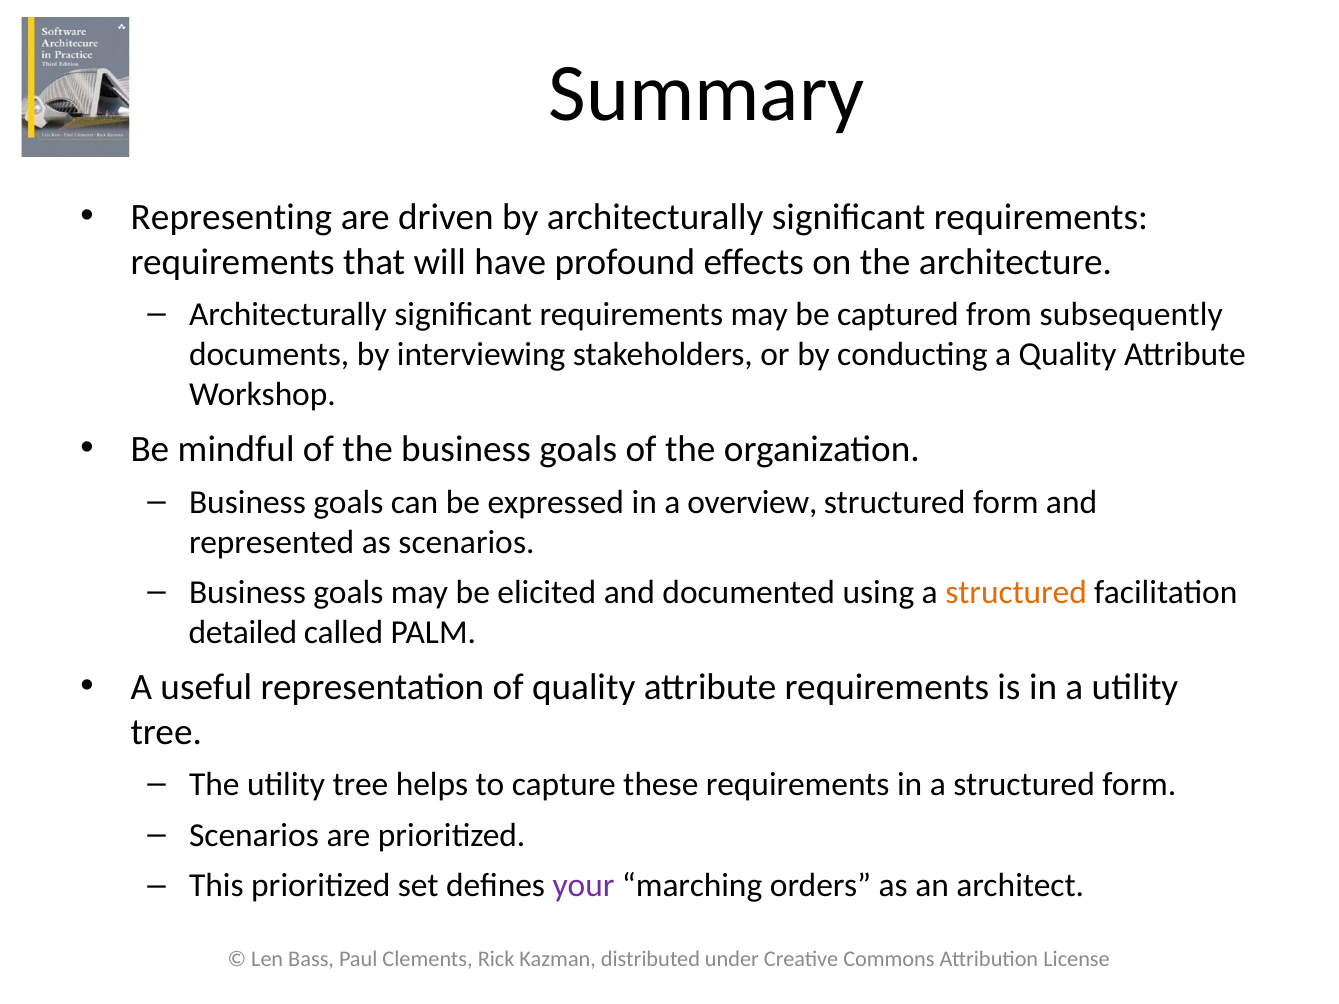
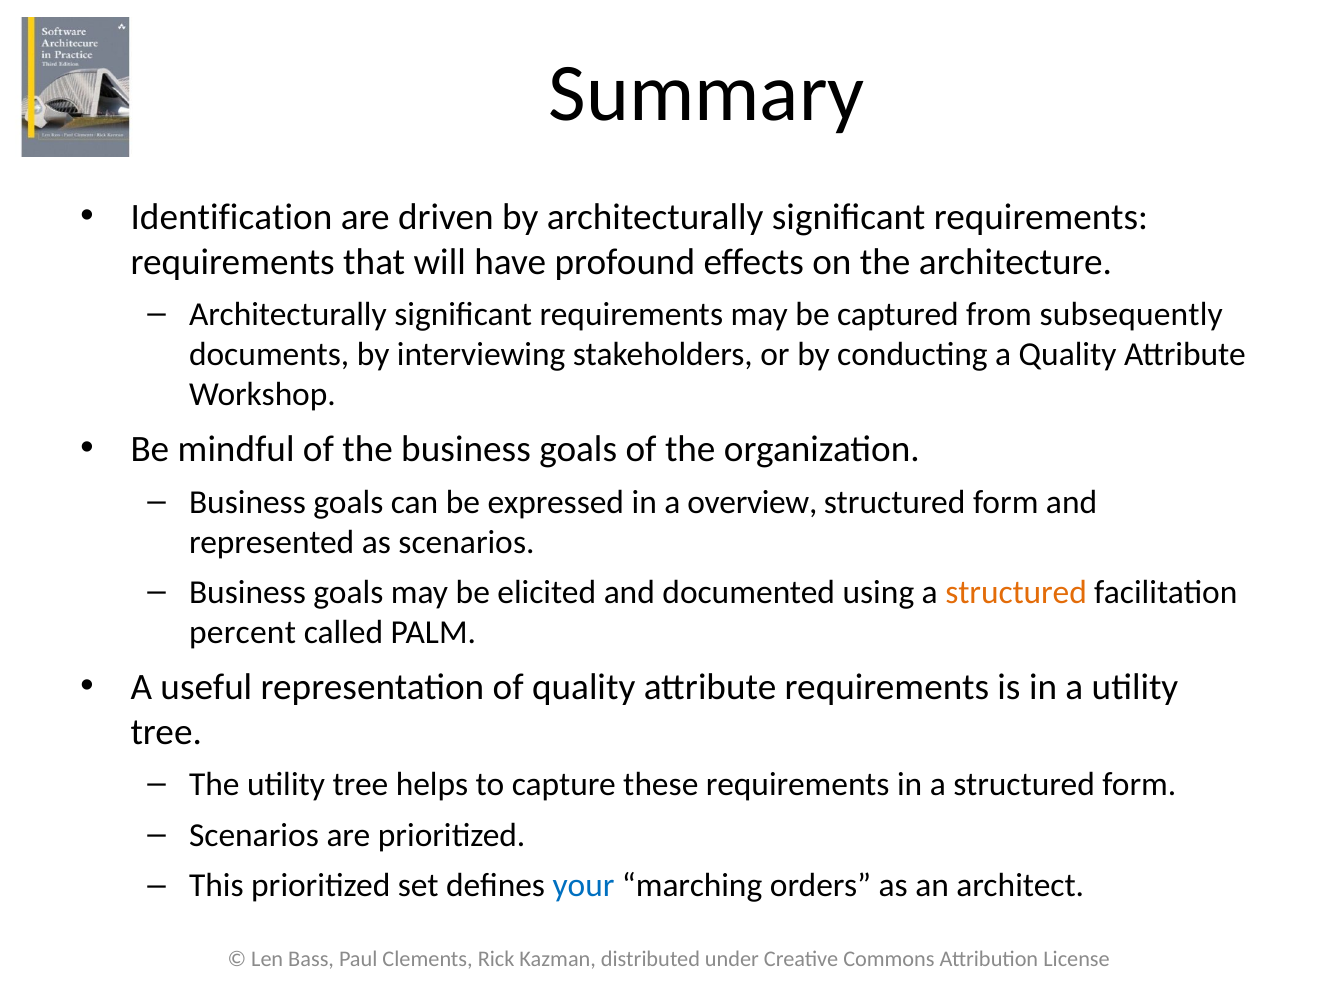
Representing: Representing -> Identification
detailed: detailed -> percent
your colour: purple -> blue
